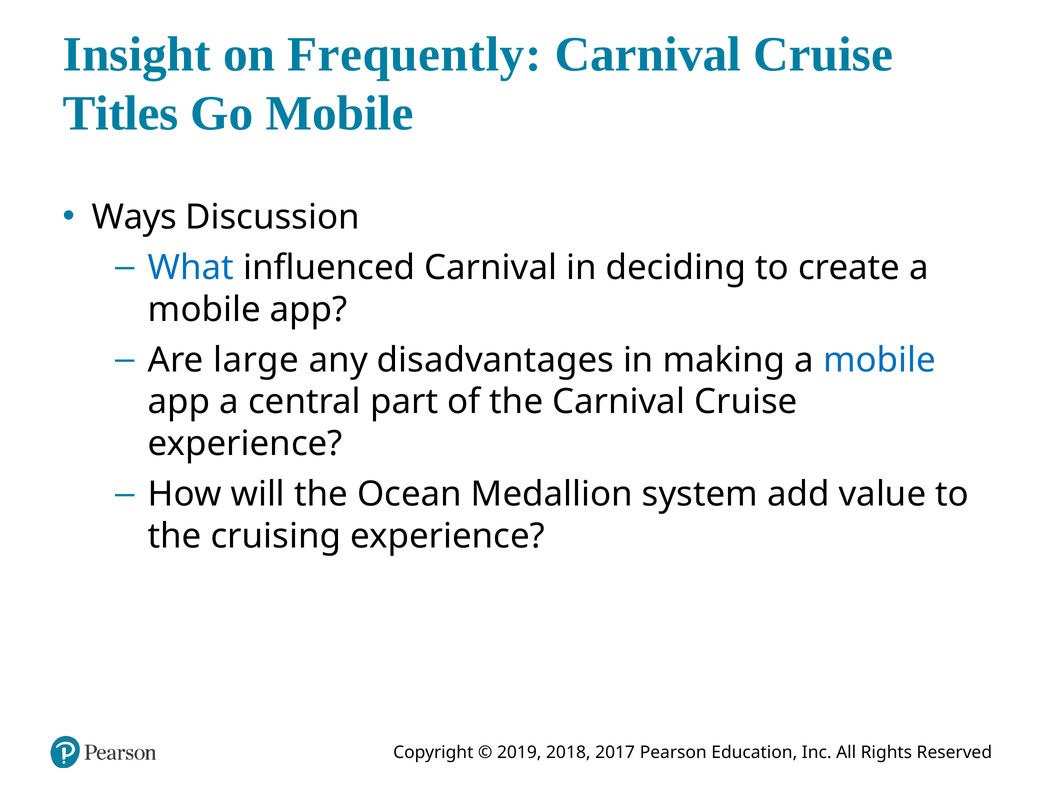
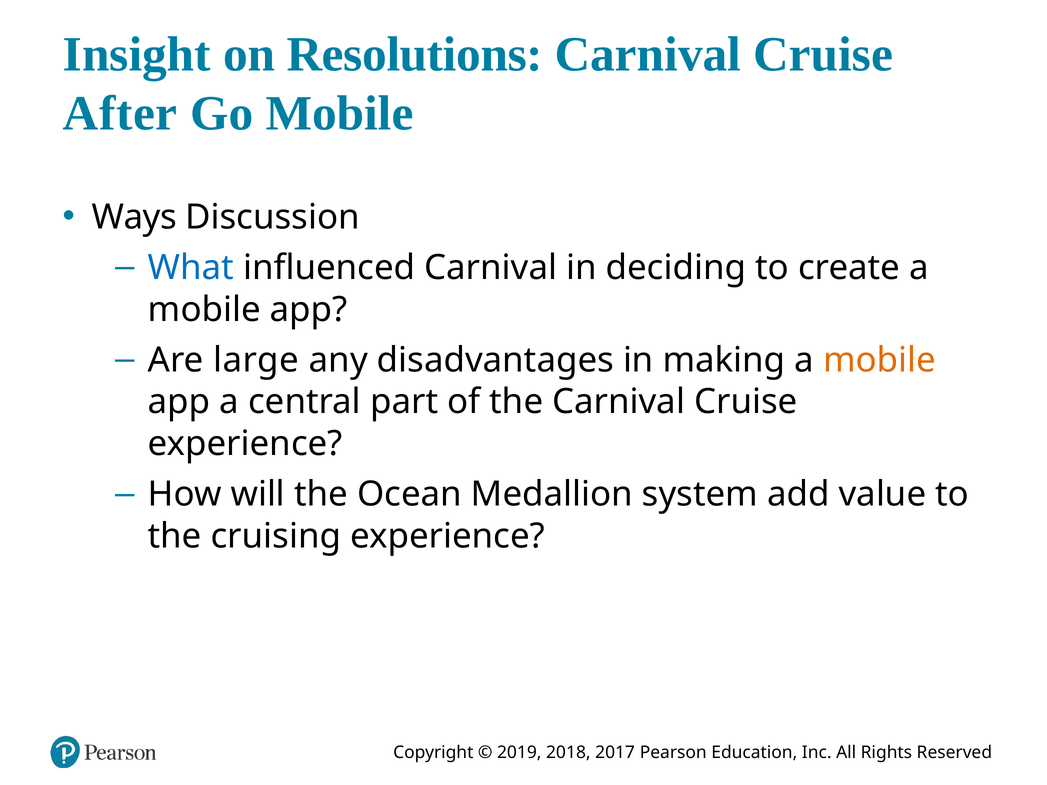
Frequently: Frequently -> Resolutions
Titles: Titles -> After
mobile at (880, 360) colour: blue -> orange
